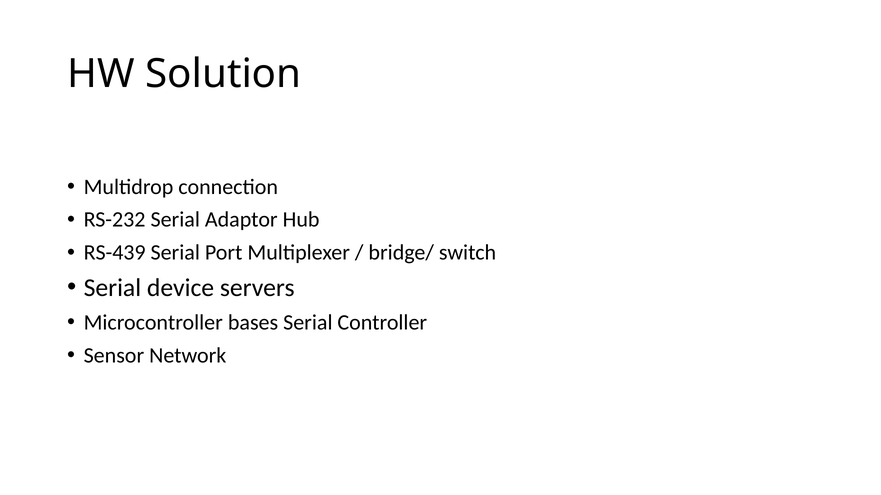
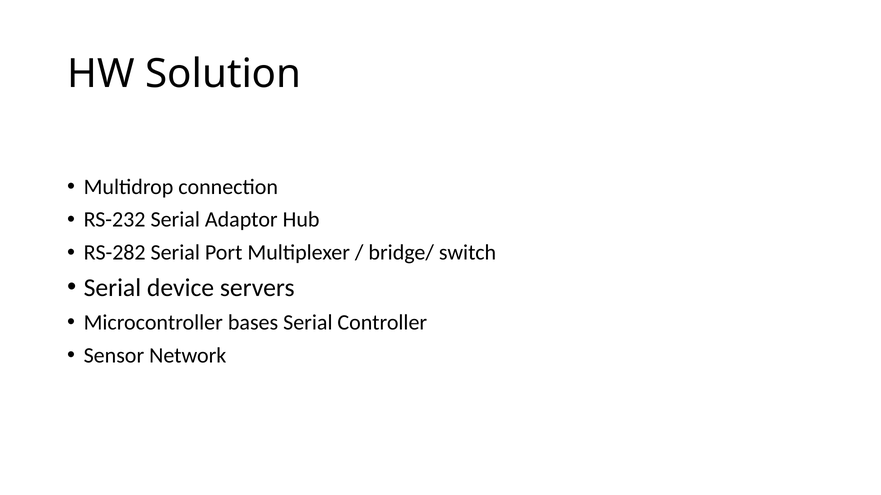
RS-439: RS-439 -> RS-282
